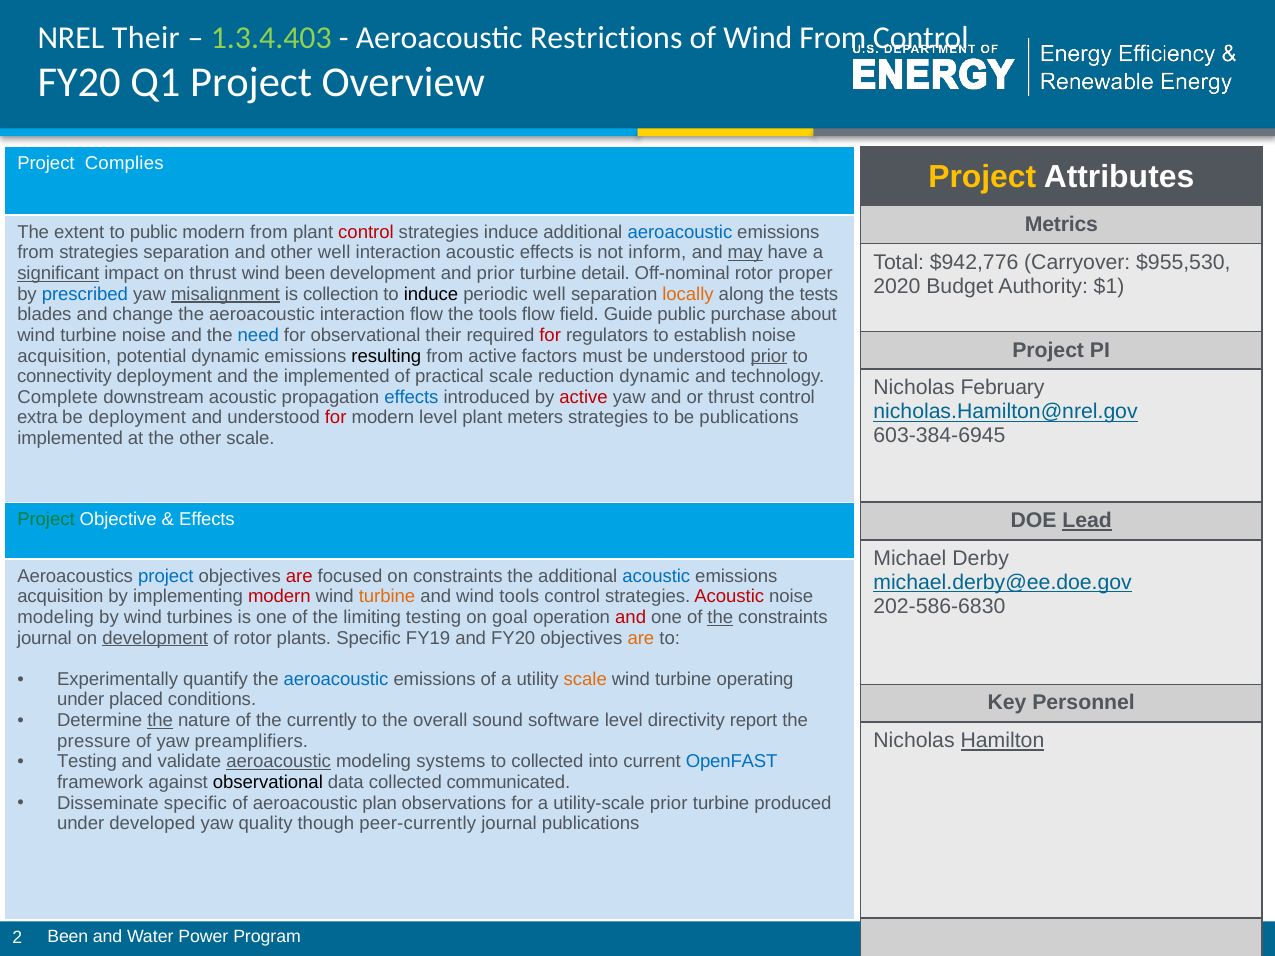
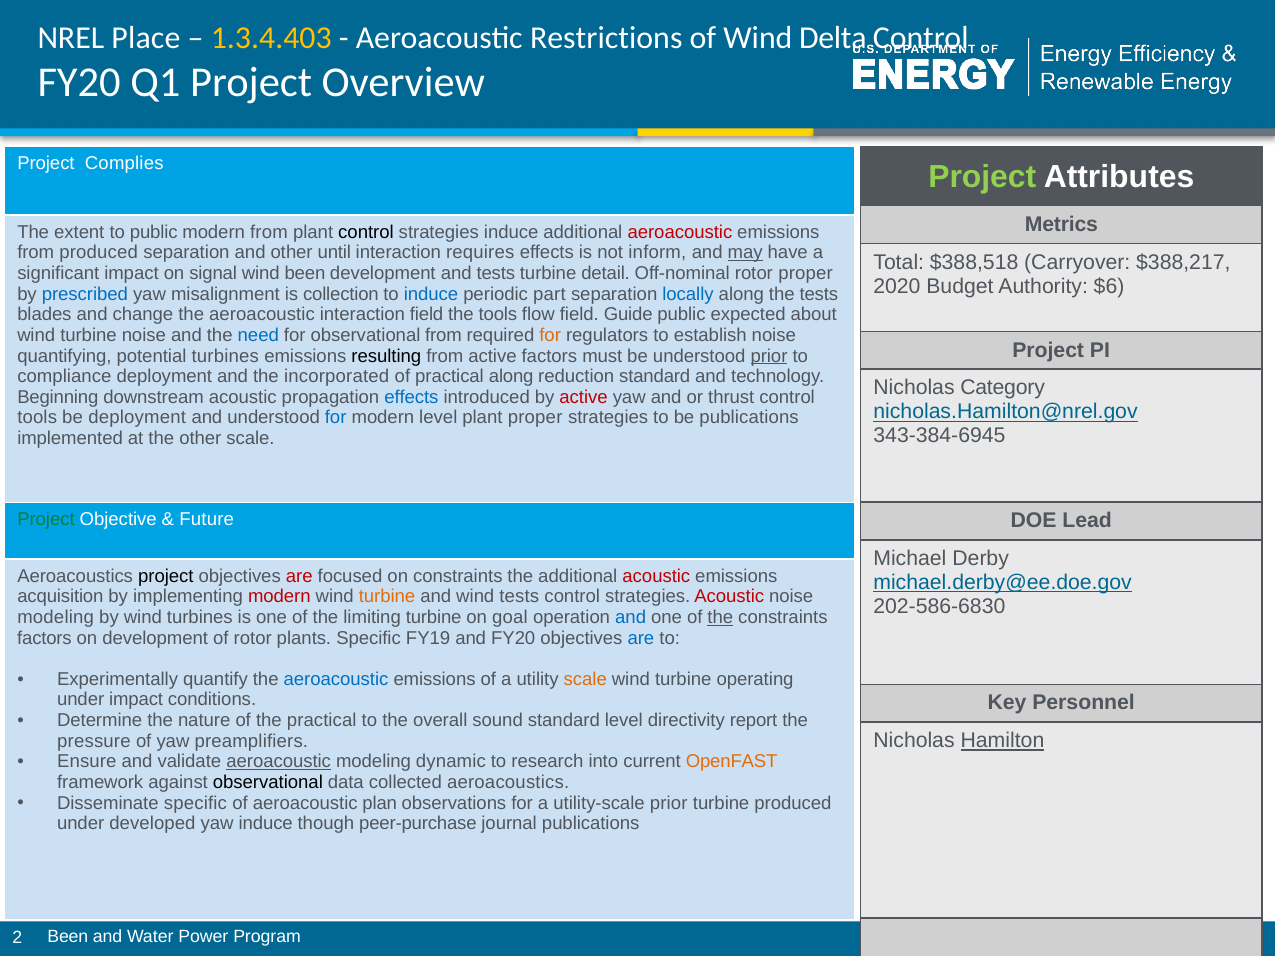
NREL Their: Their -> Place
1.3.4.403 colour: light green -> yellow
Wind From: From -> Delta
Project at (982, 177) colour: yellow -> light green
control at (366, 232) colour: red -> black
aeroacoustic at (680, 232) colour: blue -> red
from strategies: strategies -> produced
other well: well -> until
interaction acoustic: acoustic -> requires
$942,776: $942,776 -> $388,518
$955,530: $955,530 -> $388,217
significant underline: present -> none
on thrust: thrust -> signal
and prior: prior -> tests
$1: $1 -> $6
misalignment underline: present -> none
induce at (431, 294) colour: black -> blue
periodic well: well -> part
locally colour: orange -> blue
interaction flow: flow -> field
purchase: purchase -> expected
observational their: their -> from
for at (550, 335) colour: red -> orange
acquisition at (64, 356): acquisition -> quantifying
potential dynamic: dynamic -> turbines
connectivity: connectivity -> compliance
the implemented: implemented -> incorporated
practical scale: scale -> along
reduction dynamic: dynamic -> standard
February: February -> Category
Complete: Complete -> Beginning
extra at (37, 418): extra -> tools
for at (336, 418) colour: red -> blue
plant meters: meters -> proper
603-384-6945: 603-384-6945 -> 343-384-6945
Effects at (207, 519): Effects -> Future
Lead underline: present -> none
project at (166, 576) colour: blue -> black
acoustic at (656, 576) colour: blue -> red
wind tools: tools -> tests
limiting testing: testing -> turbine
and at (631, 617) colour: red -> blue
journal at (44, 638): journal -> factors
development at (155, 638) underline: present -> none
are at (641, 638) colour: orange -> blue
under placed: placed -> impact
the at (160, 721) underline: present -> none
the currently: currently -> practical
sound software: software -> standard
Testing at (87, 762): Testing -> Ensure
systems: systems -> dynamic
to collected: collected -> research
OpenFAST colour: blue -> orange
collected communicated: communicated -> aeroacoustics
yaw quality: quality -> induce
peer-currently: peer-currently -> peer-purchase
